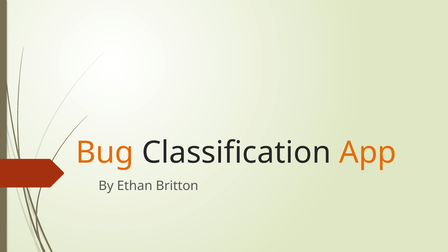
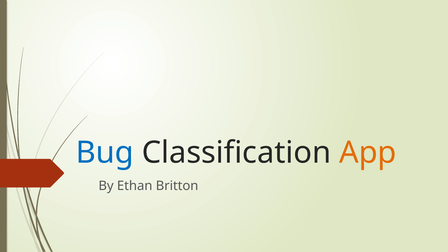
Bug colour: orange -> blue
